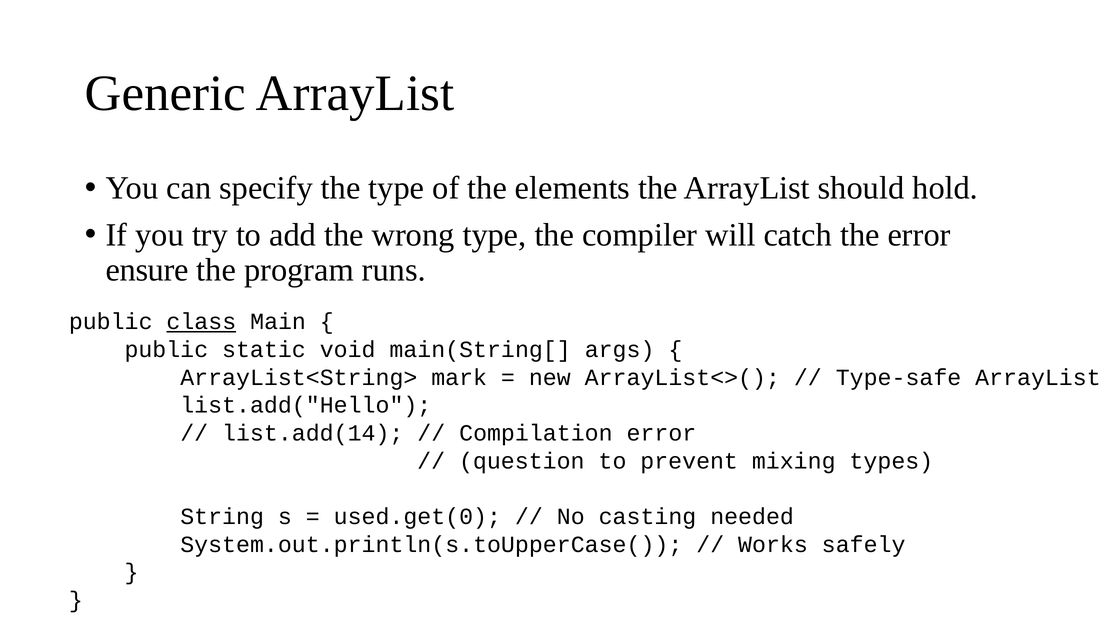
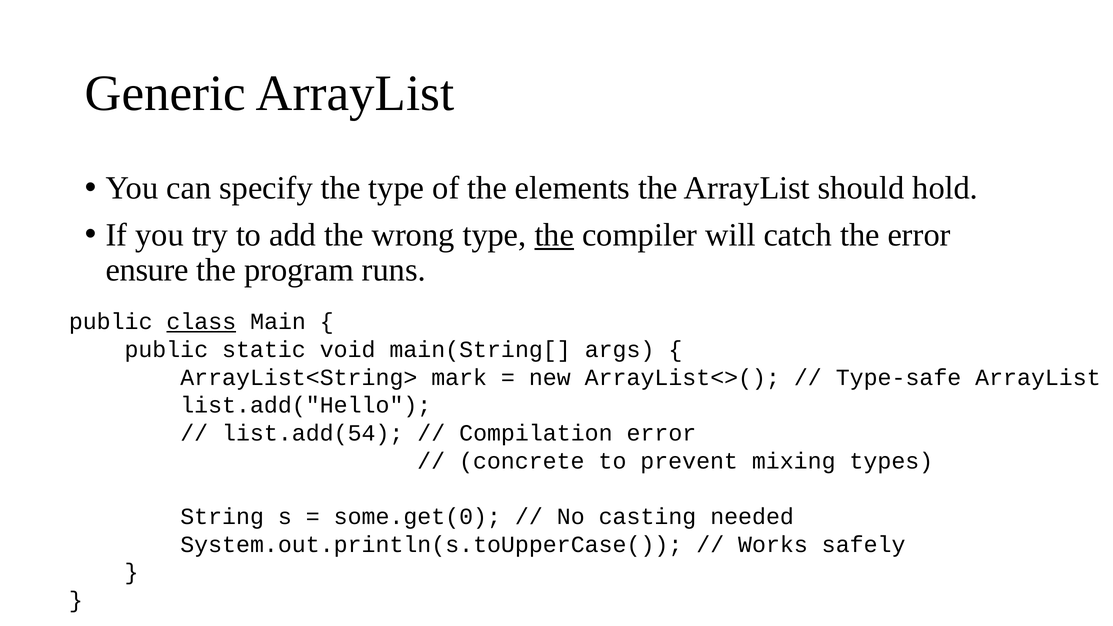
the at (554, 235) underline: none -> present
list.add(14: list.add(14 -> list.add(54
question: question -> concrete
used.get(0: used.get(0 -> some.get(0
